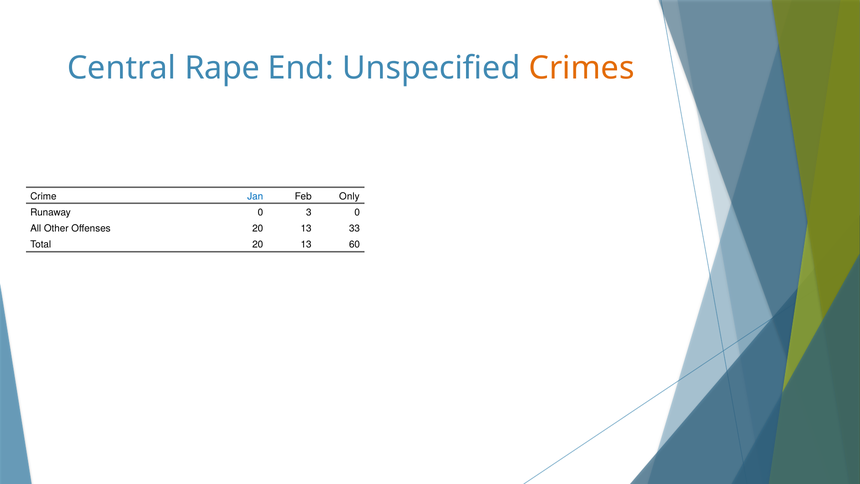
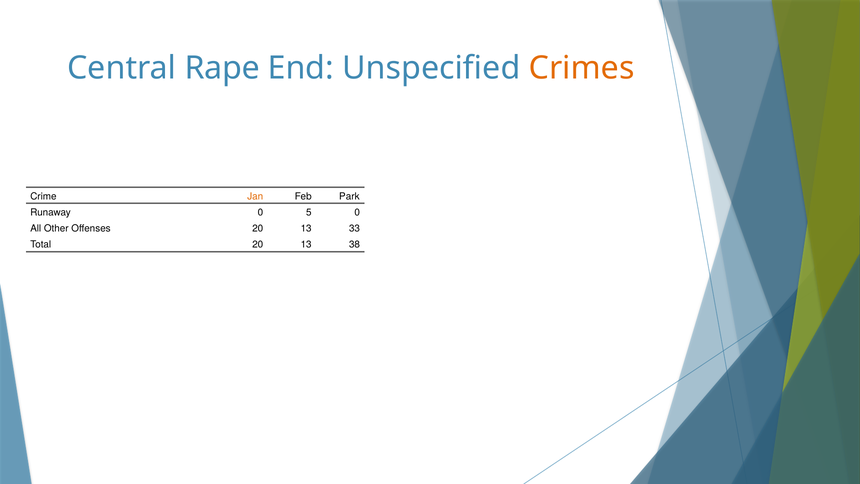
Jan colour: blue -> orange
Only: Only -> Park
3: 3 -> 5
60: 60 -> 38
